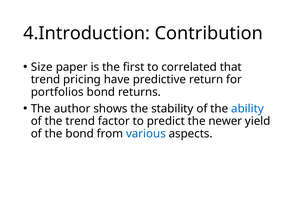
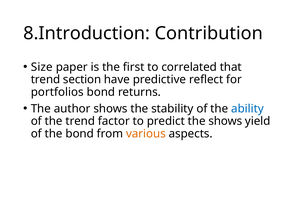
4.Introduction: 4.Introduction -> 8.Introduction
pricing: pricing -> section
return: return -> reflect
the newer: newer -> shows
various colour: blue -> orange
